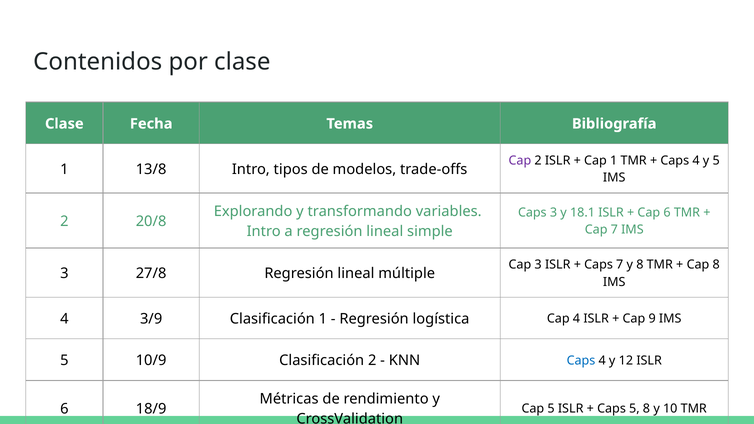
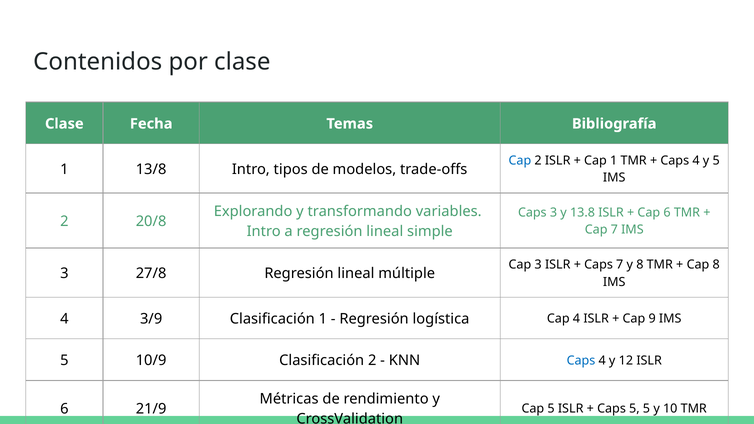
Cap at (520, 161) colour: purple -> blue
18.1: 18.1 -> 13.8
18/9: 18/9 -> 21/9
5 8: 8 -> 5
